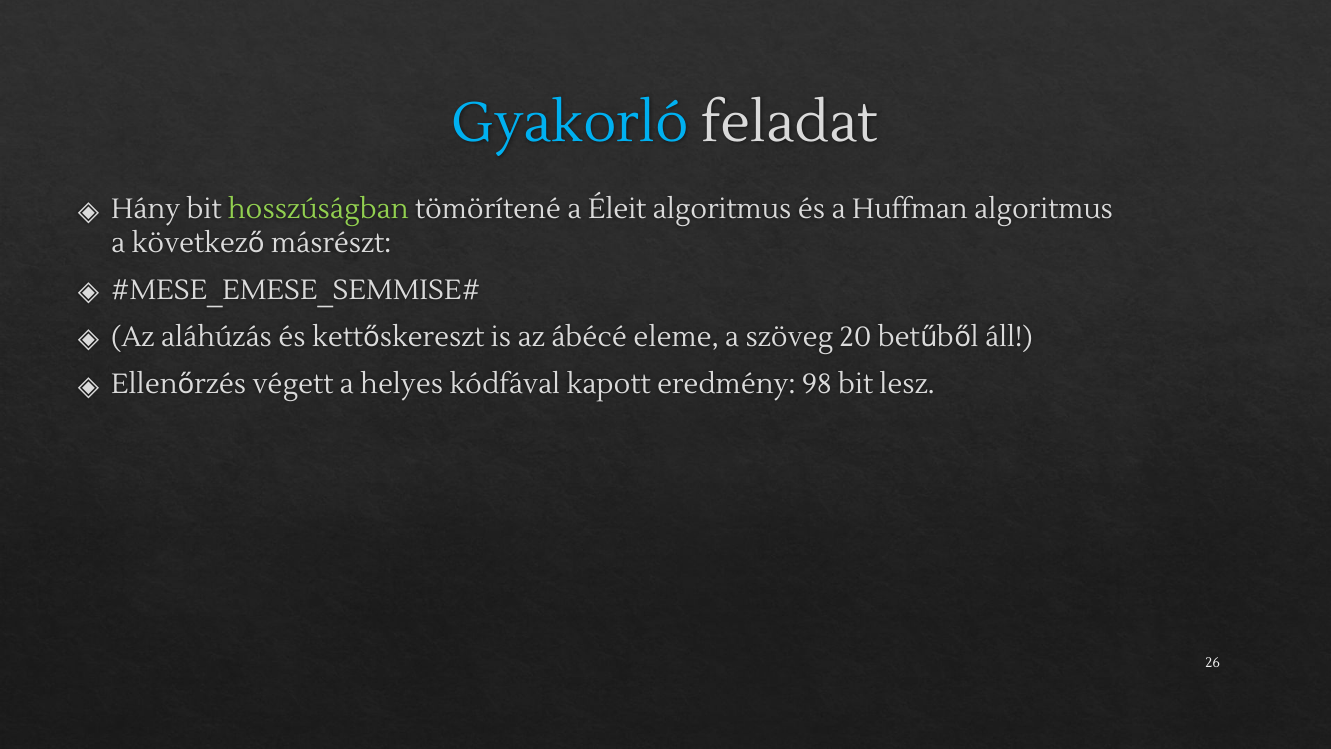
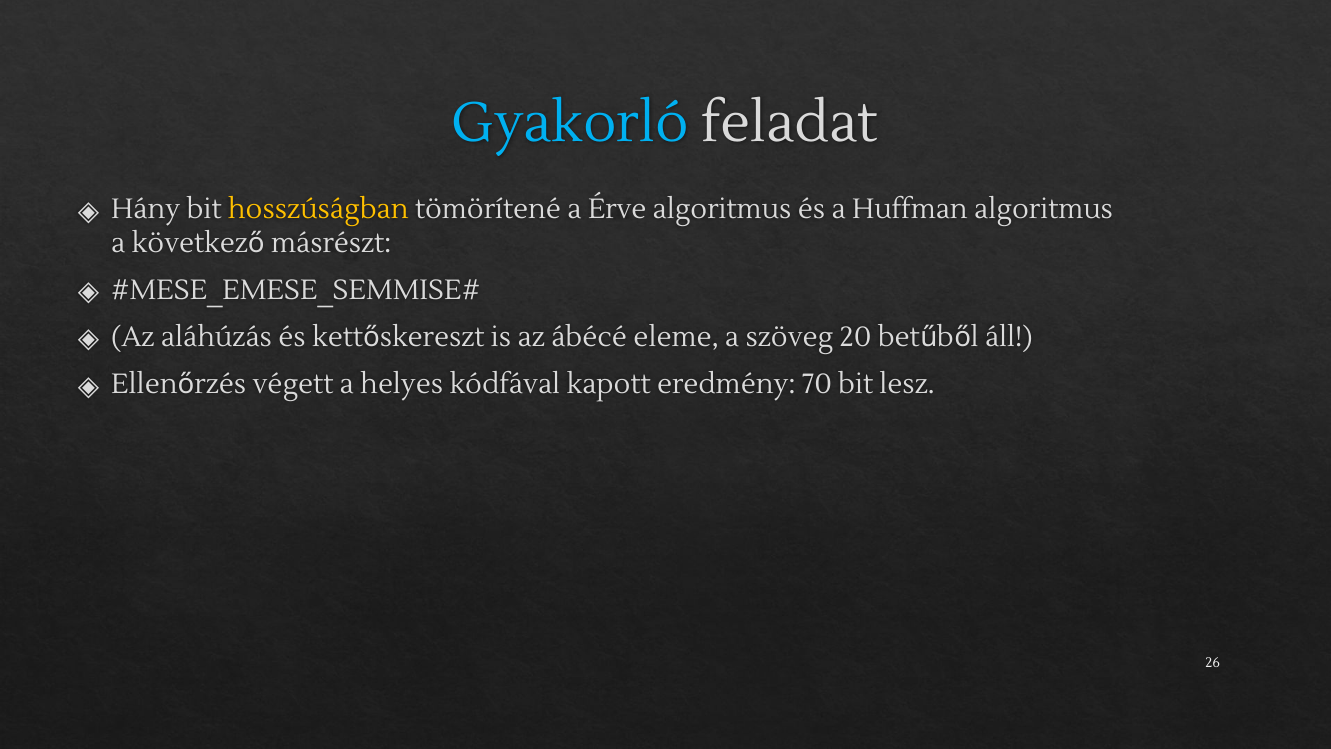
hosszúságban colour: light green -> yellow
Éleit: Éleit -> Érve
98: 98 -> 70
